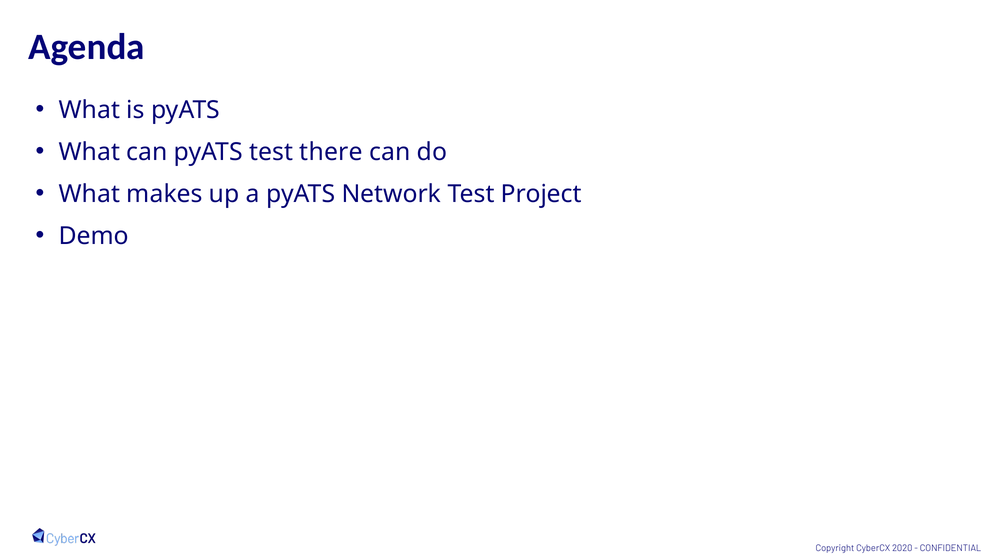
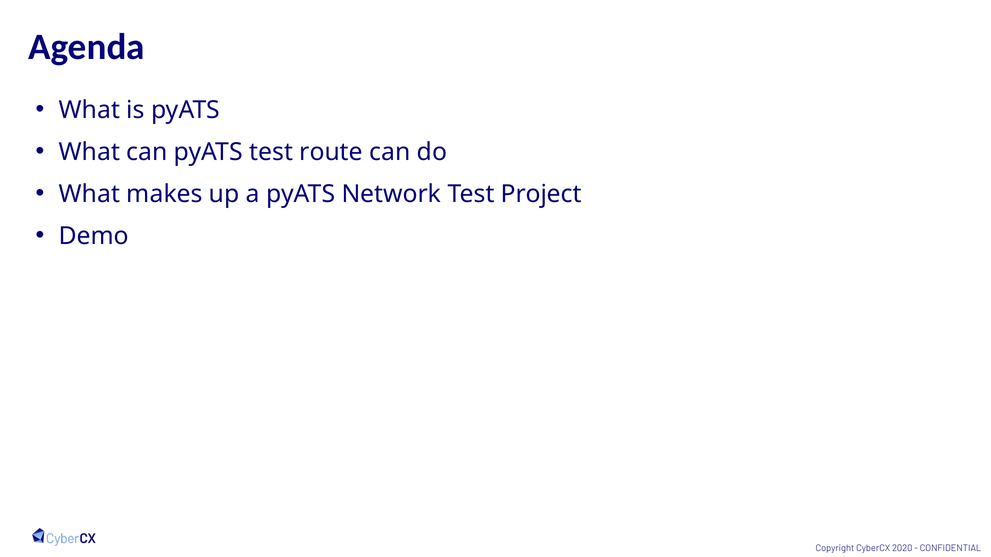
there: there -> route
